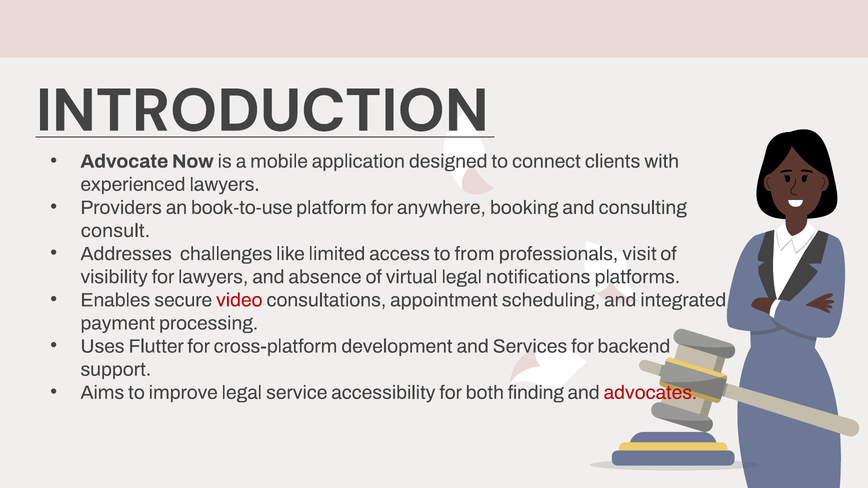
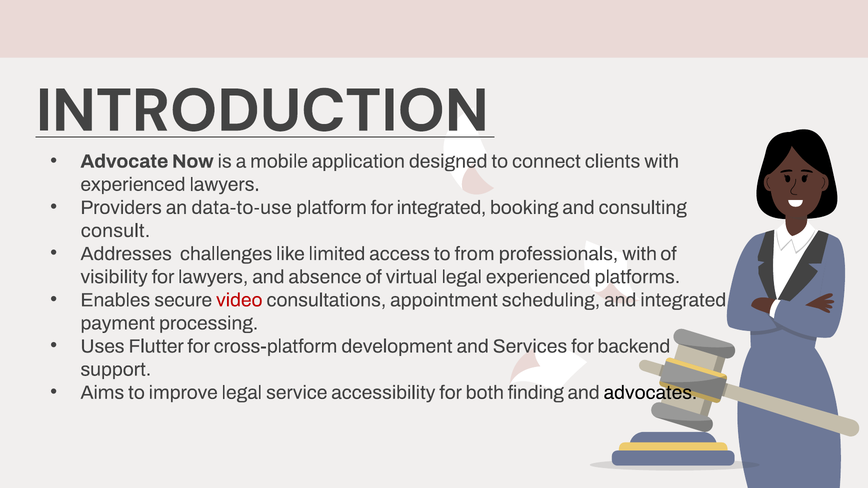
book-to-use: book-to-use -> data-to-use
for anywhere: anywhere -> integrated
professionals visit: visit -> with
legal notifications: notifications -> experienced
advocates colour: red -> black
